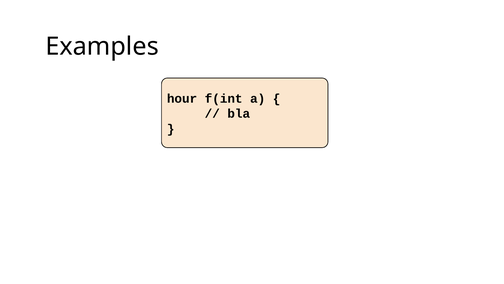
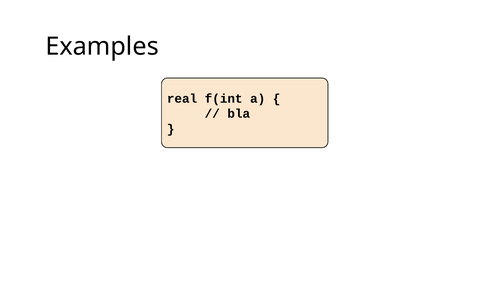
hour: hour -> real
